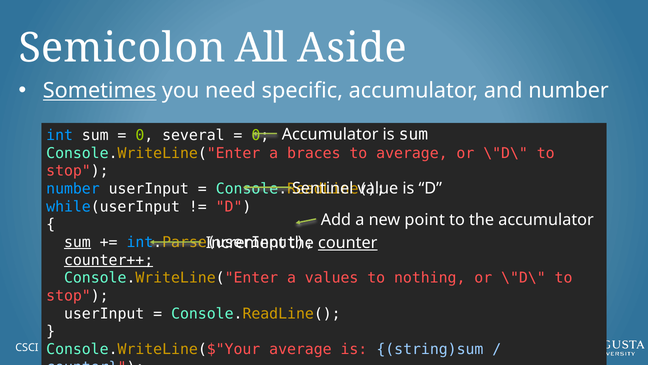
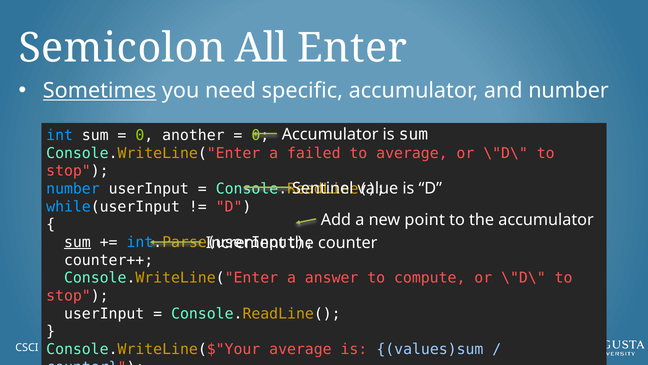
Aside: Aside -> Enter
several: several -> another
braces: braces -> failed
counter at (348, 243) underline: present -> none
counter++ underline: present -> none
values: values -> answer
nothing: nothing -> compute
string)sum: string)sum -> values)sum
